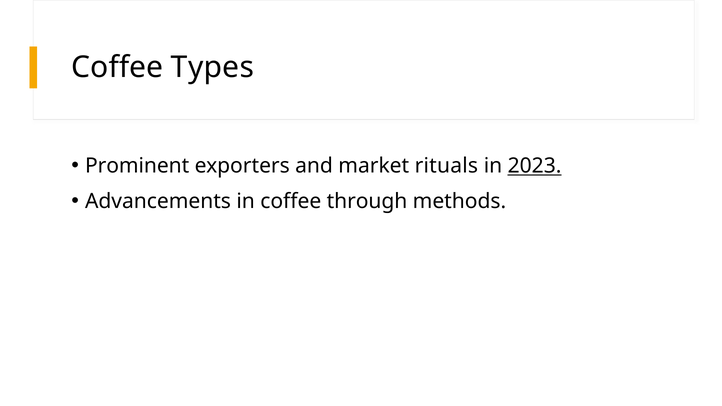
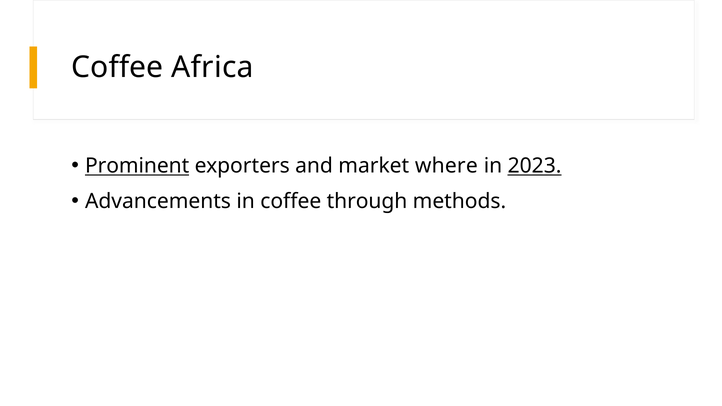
Types: Types -> Africa
Prominent underline: none -> present
rituals: rituals -> where
